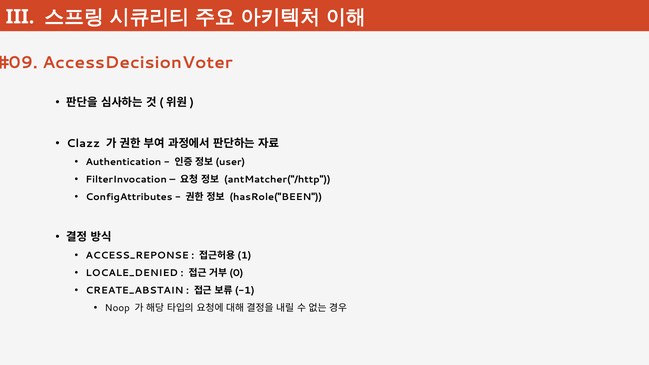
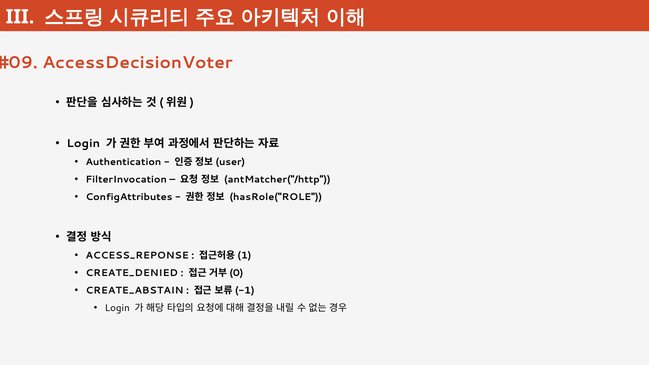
Clazz at (83, 144): Clazz -> Login
hasRole("BEEN: hasRole("BEEN -> hasRole("ROLE
LOCALE_DENIED: LOCALE_DENIED -> CREATE_DENIED
Noop at (117, 308): Noop -> Login
